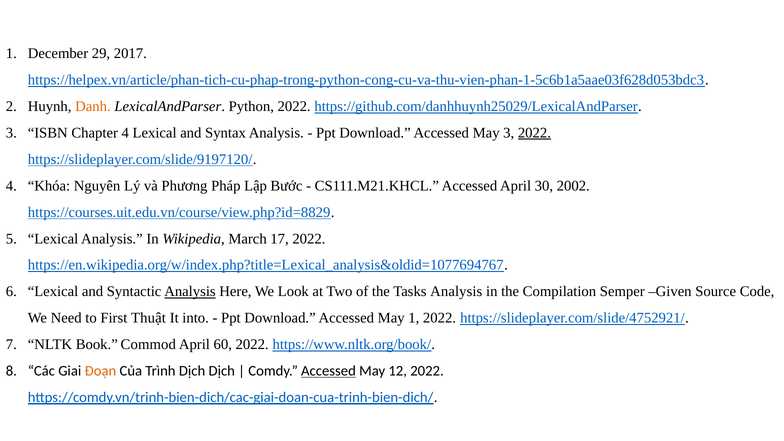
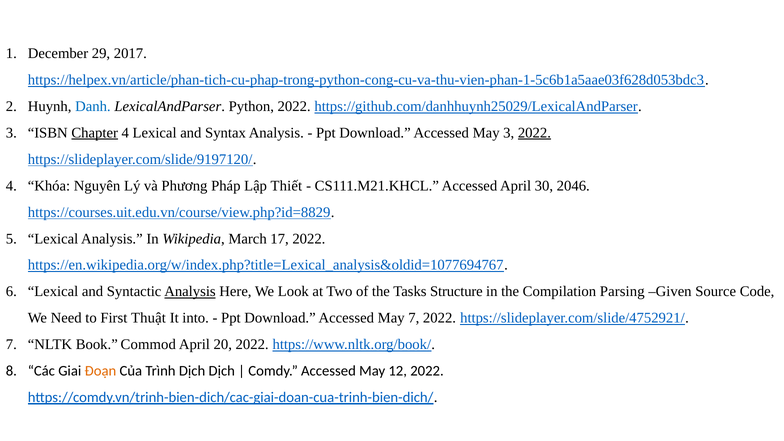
Danh colour: orange -> blue
Chapter underline: none -> present
Bước: Bước -> Thiết
2002: 2002 -> 2046
Tasks Analysis: Analysis -> Structure
Semper: Semper -> Parsing
May 1: 1 -> 7
60: 60 -> 20
Accessed at (328, 371) underline: present -> none
